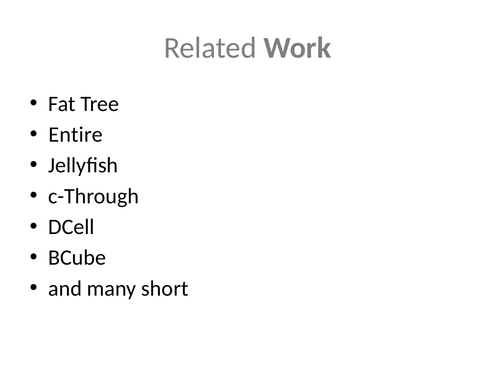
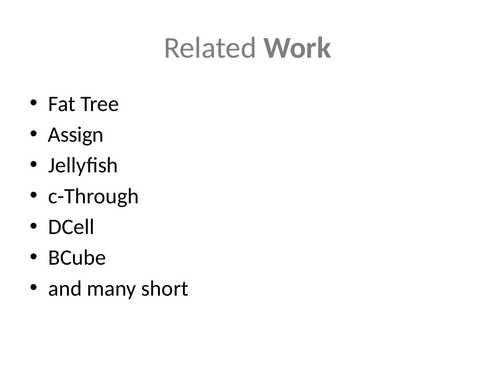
Entire: Entire -> Assign
